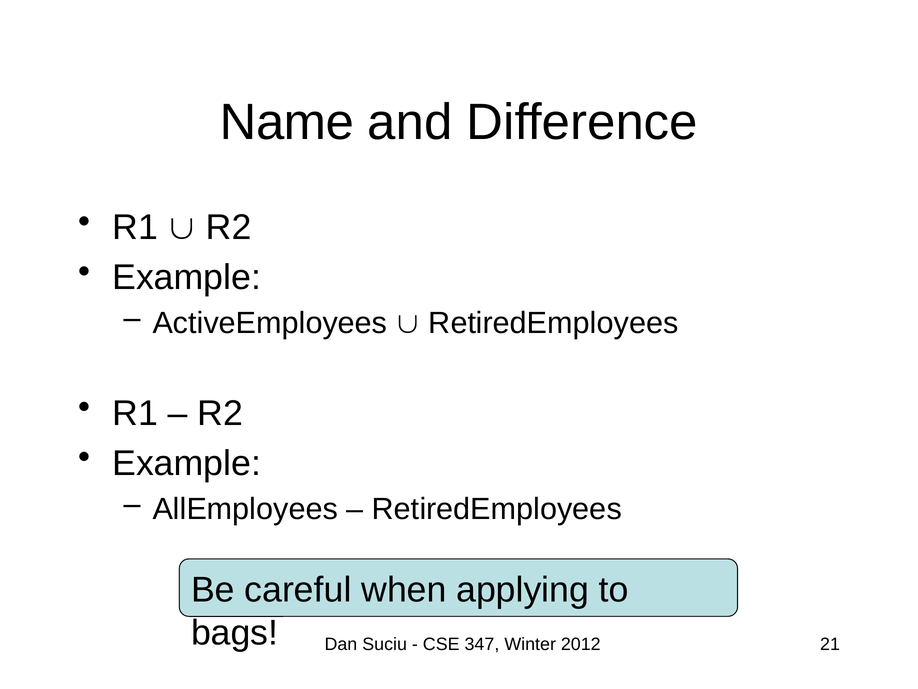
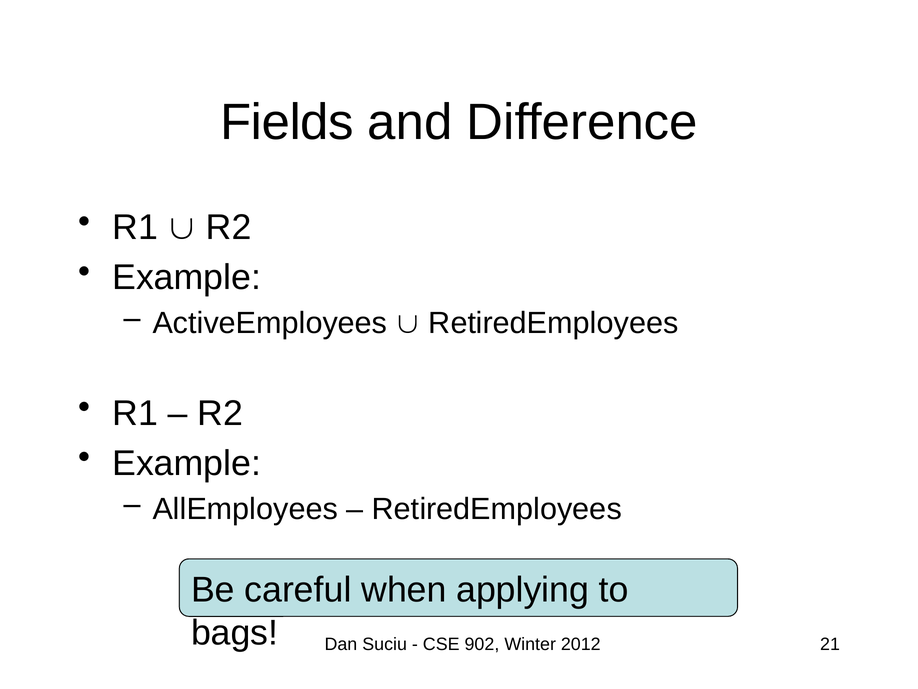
Name: Name -> Fields
347: 347 -> 902
